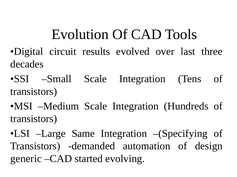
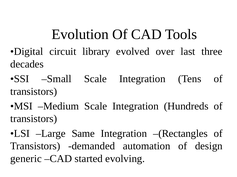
results: results -> library
–(Specifying: –(Specifying -> –(Rectangles
